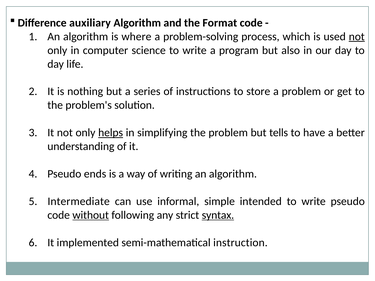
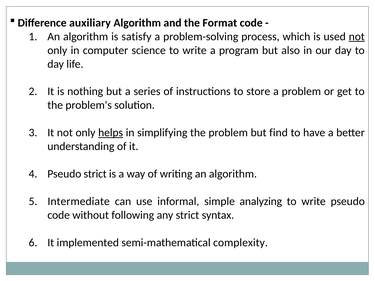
where: where -> satisfy
tells: tells -> find
Pseudo ends: ends -> strict
intended: intended -> analyzing
without underline: present -> none
syntax underline: present -> none
instruction: instruction -> complexity
